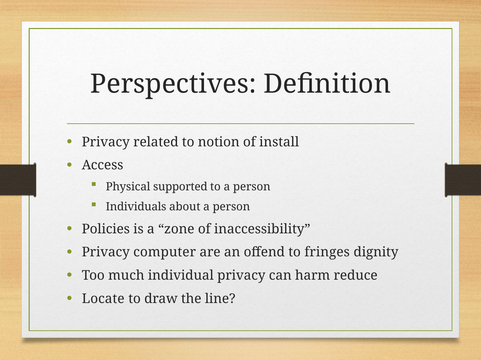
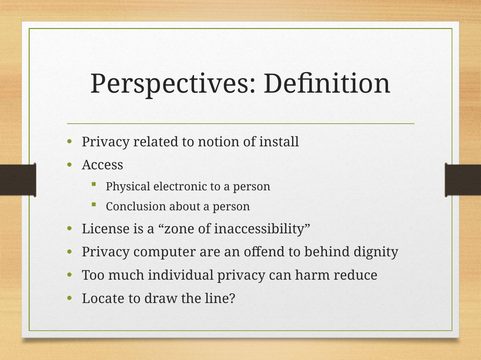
supported: supported -> electronic
Individuals: Individuals -> Conclusion
Policies: Policies -> License
fringes: fringes -> behind
